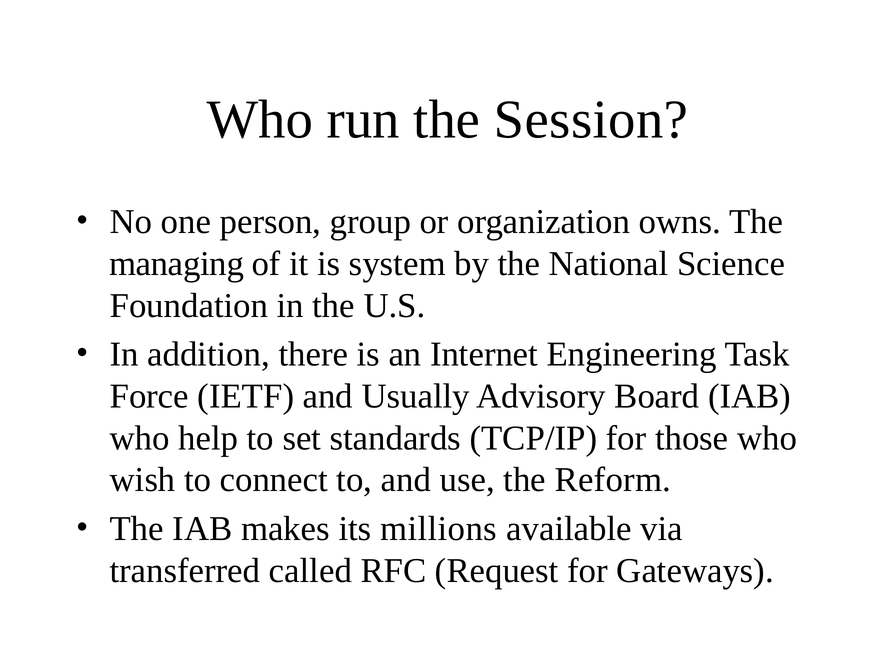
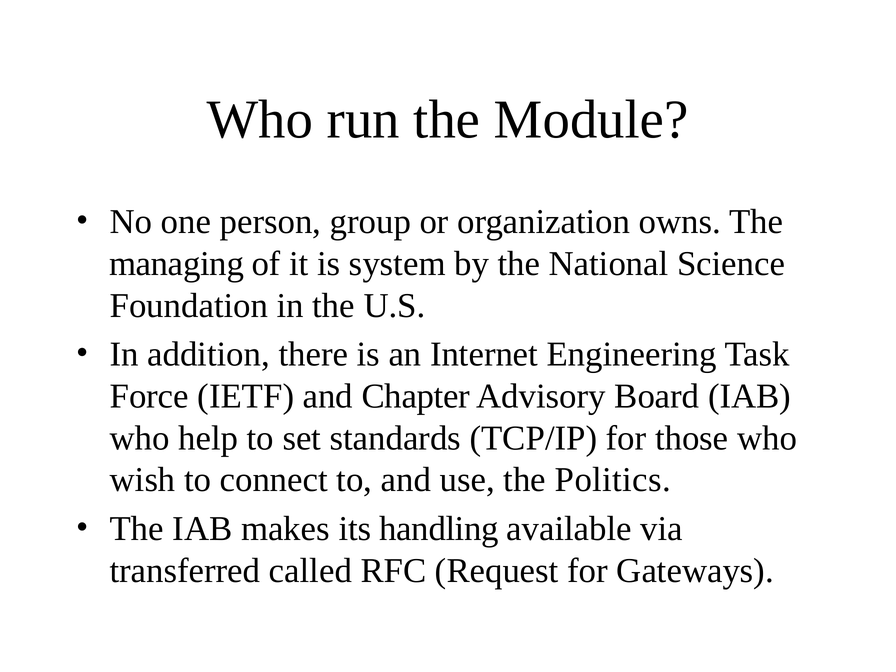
Session: Session -> Module
Usually: Usually -> Chapter
Reform: Reform -> Politics
millions: millions -> handling
